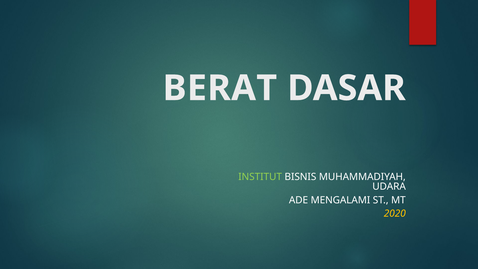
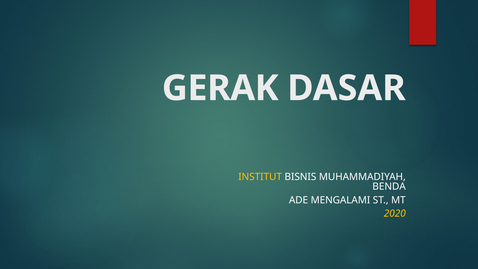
BERAT: BERAT -> GERAK
INSTITUT colour: light green -> yellow
UDARA: UDARA -> BENDA
